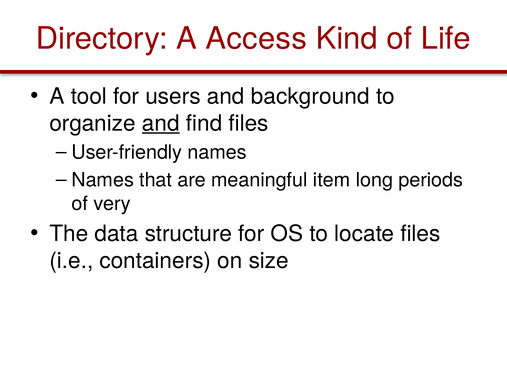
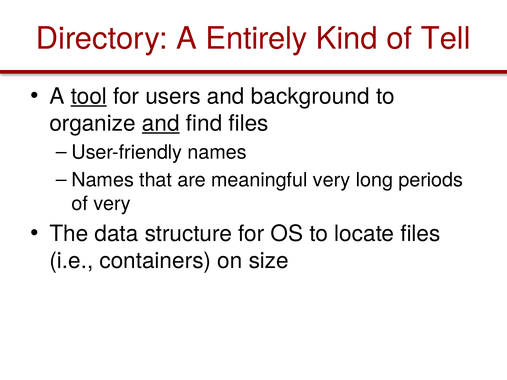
Access: Access -> Entirely
Life: Life -> Tell
tool underline: none -> present
meaningful item: item -> very
